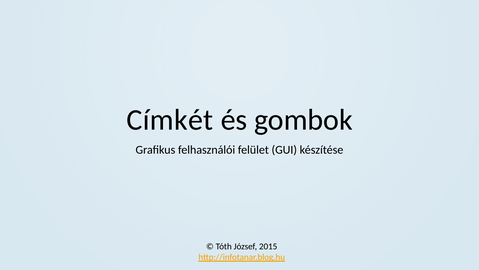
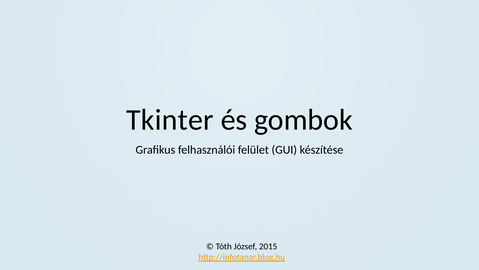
Címkét: Címkét -> Tkinter
